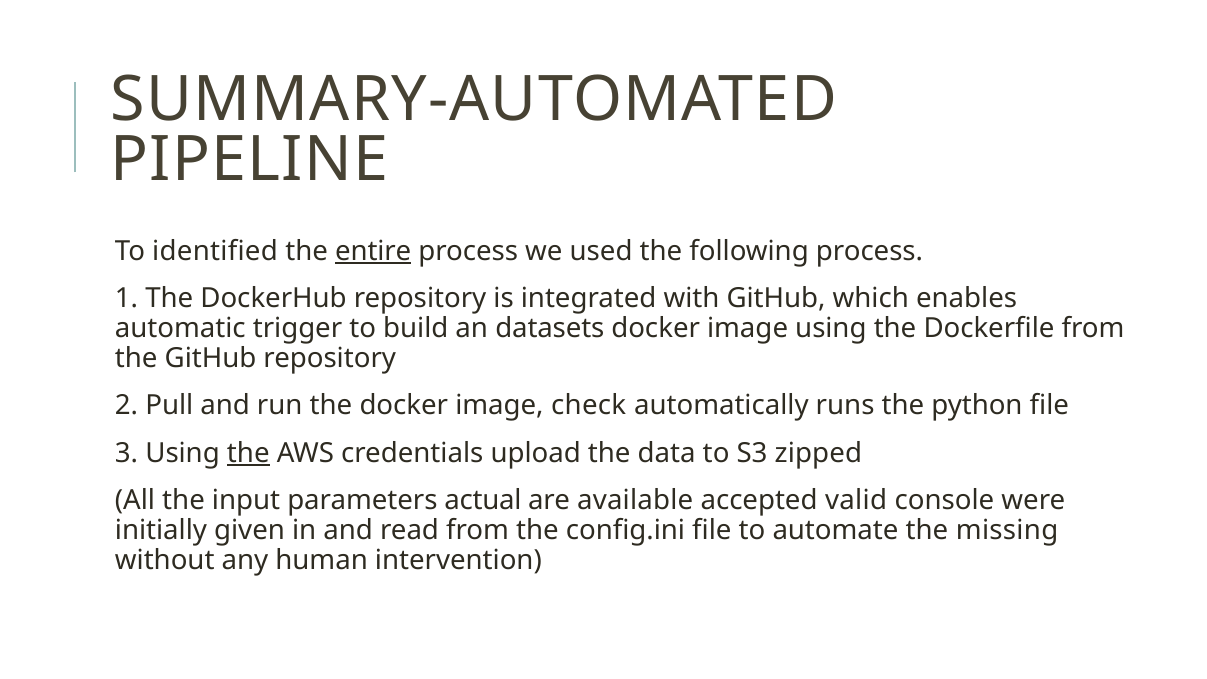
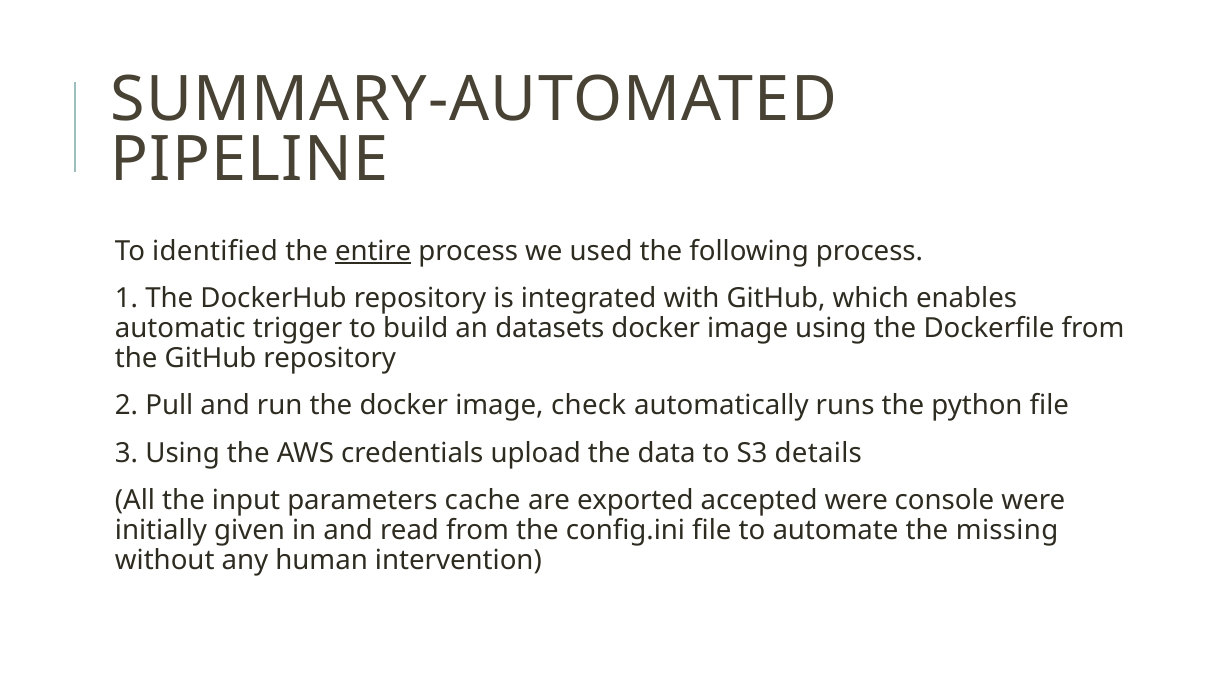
the at (248, 453) underline: present -> none
zipped: zipped -> details
actual: actual -> cache
available: available -> exported
accepted valid: valid -> were
